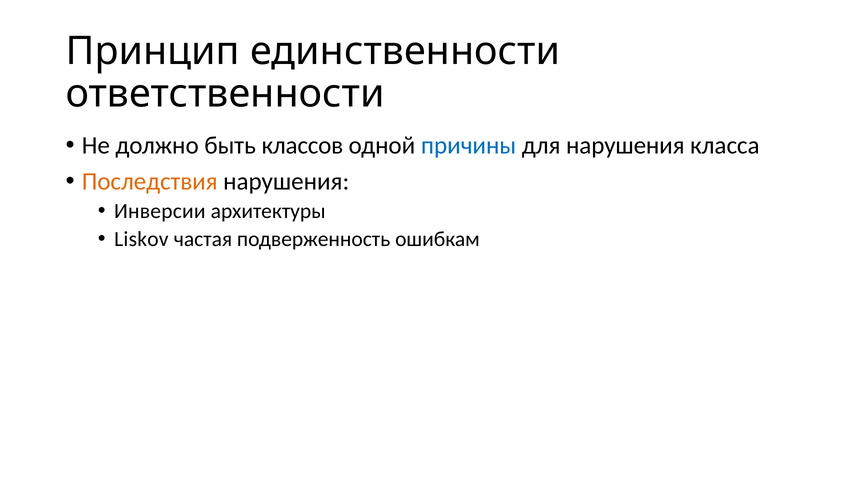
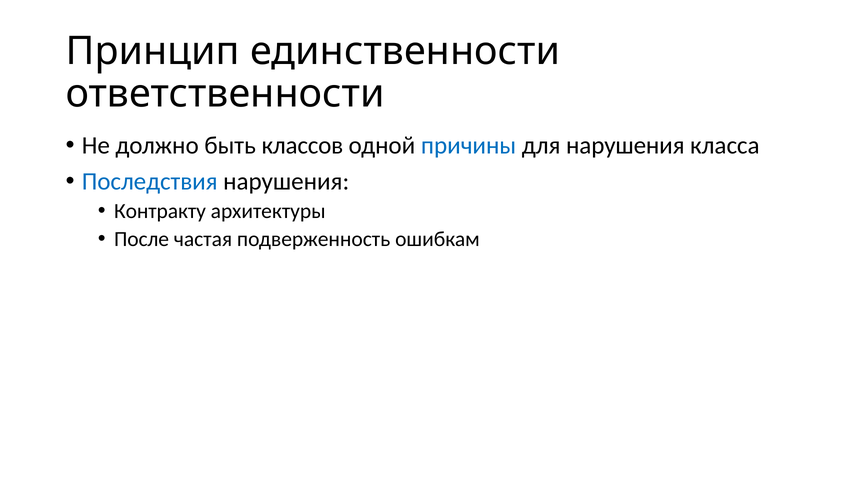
Последствия colour: orange -> blue
Инверсии: Инверсии -> Контракту
Liskov: Liskov -> После
